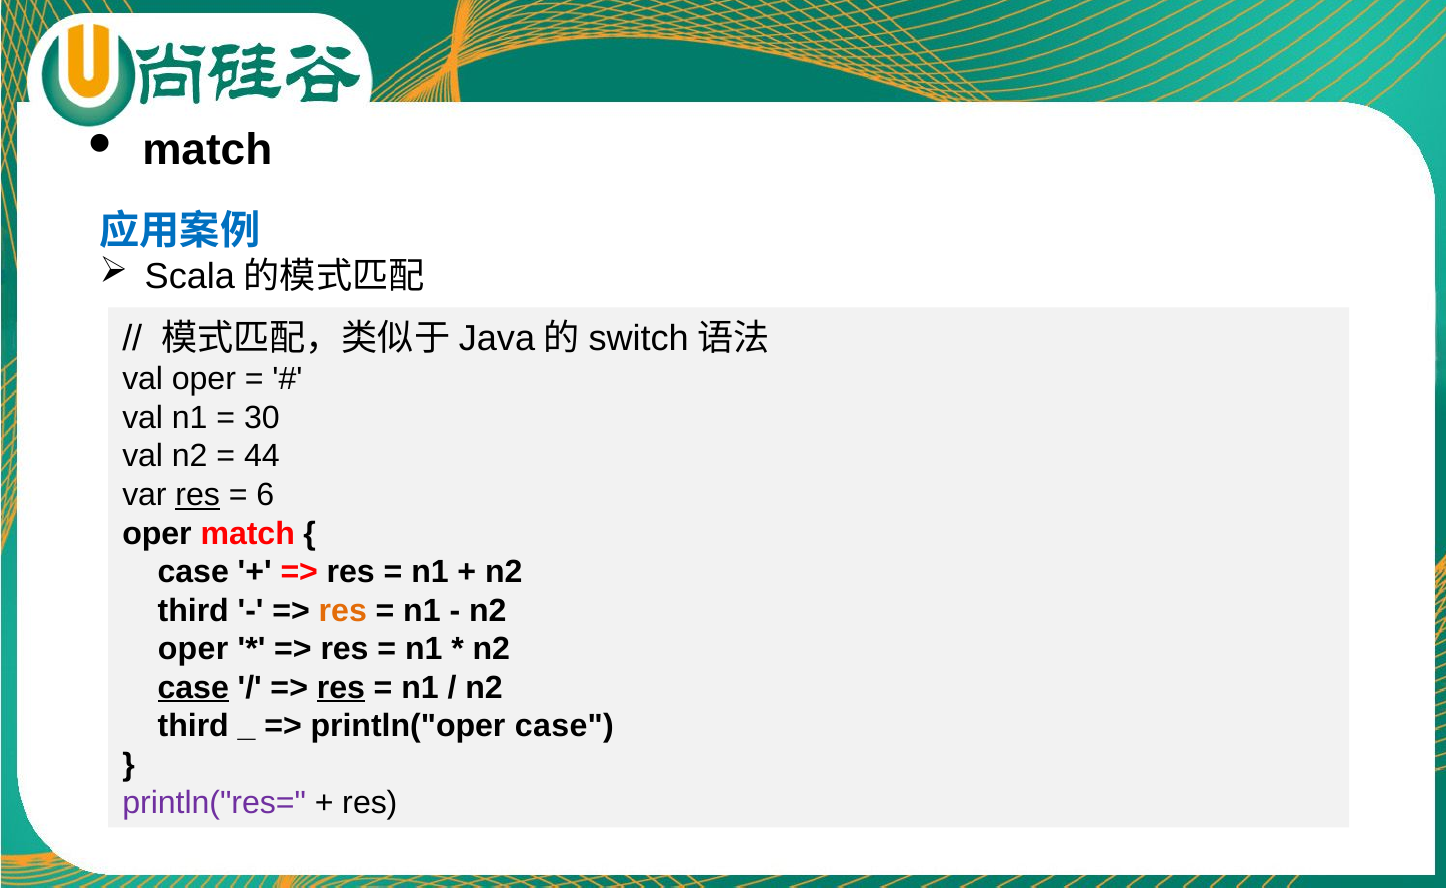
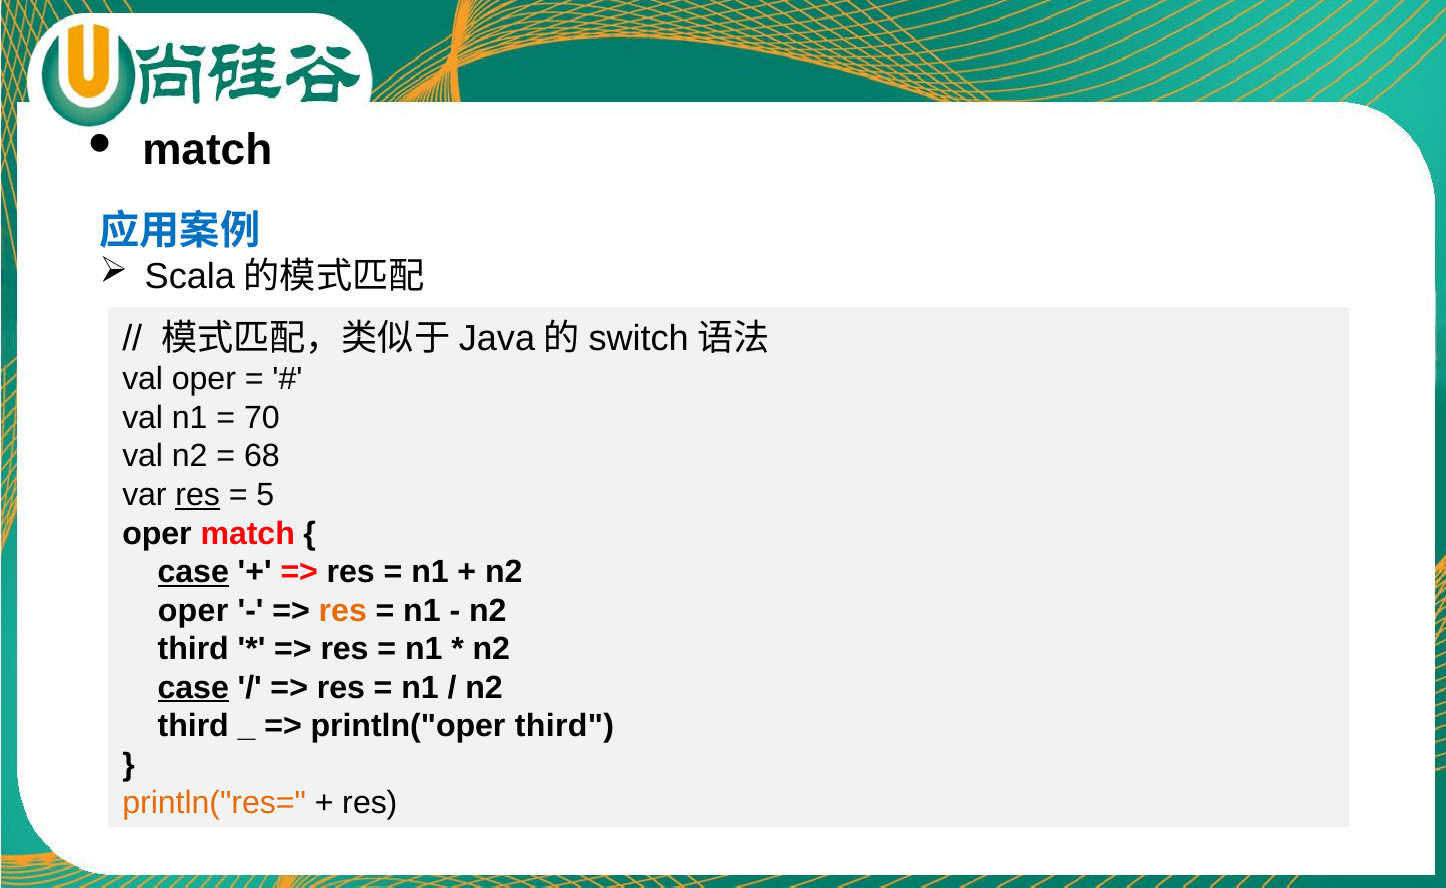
30: 30 -> 70
44: 44 -> 68
6: 6 -> 5
case at (193, 572) underline: none -> present
third at (193, 611): third -> oper
oper at (193, 649): oper -> third
res at (341, 688) underline: present -> none
println("oper case: case -> third
println("res= colour: purple -> orange
